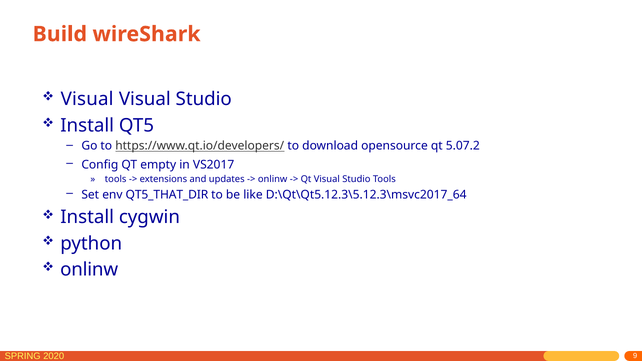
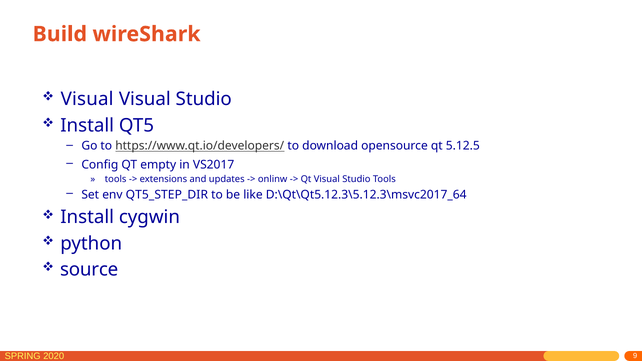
5.07.2: 5.07.2 -> 5.12.5
QT5_THAT_DIR: QT5_THAT_DIR -> QT5_STEP_DIR
onlinw at (89, 270): onlinw -> source
